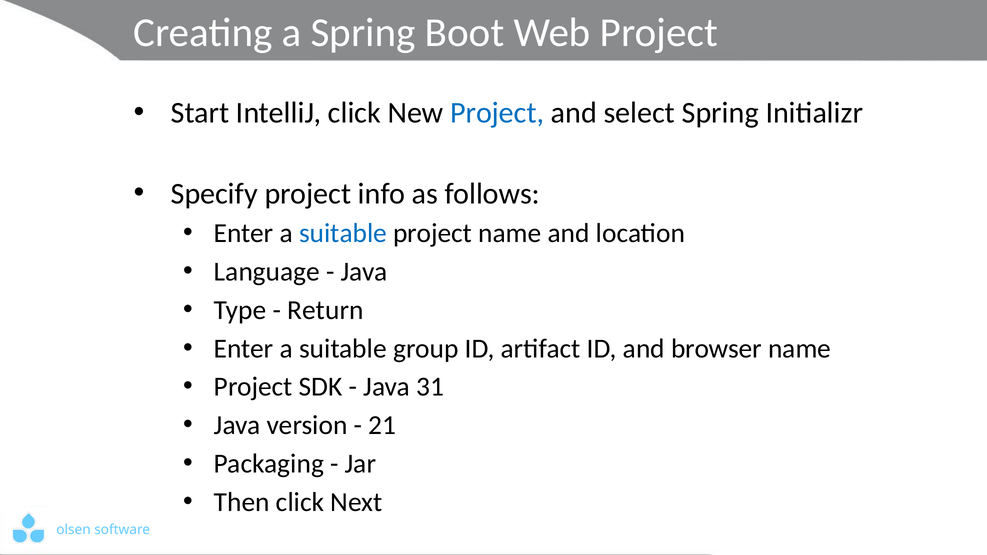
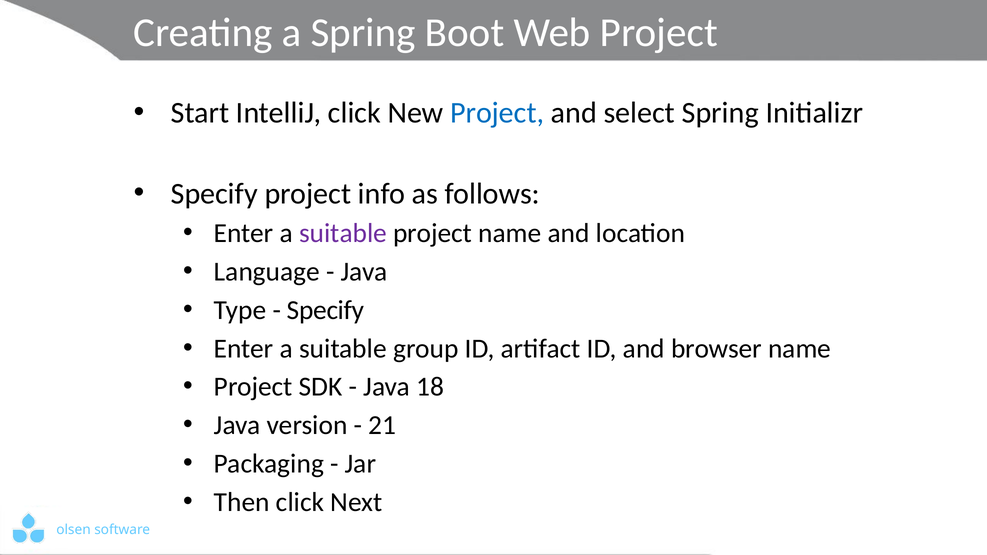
suitable at (343, 234) colour: blue -> purple
Return at (325, 310): Return -> Specify
31: 31 -> 18
